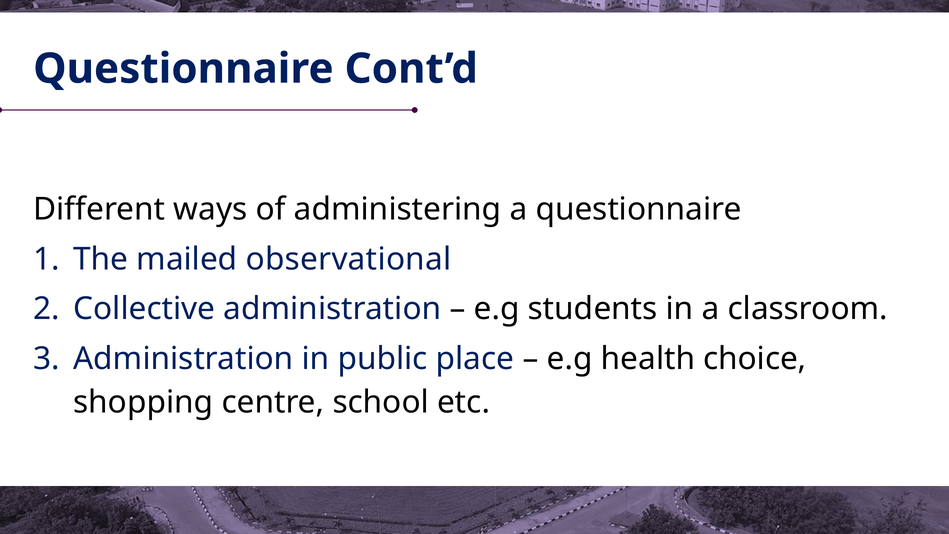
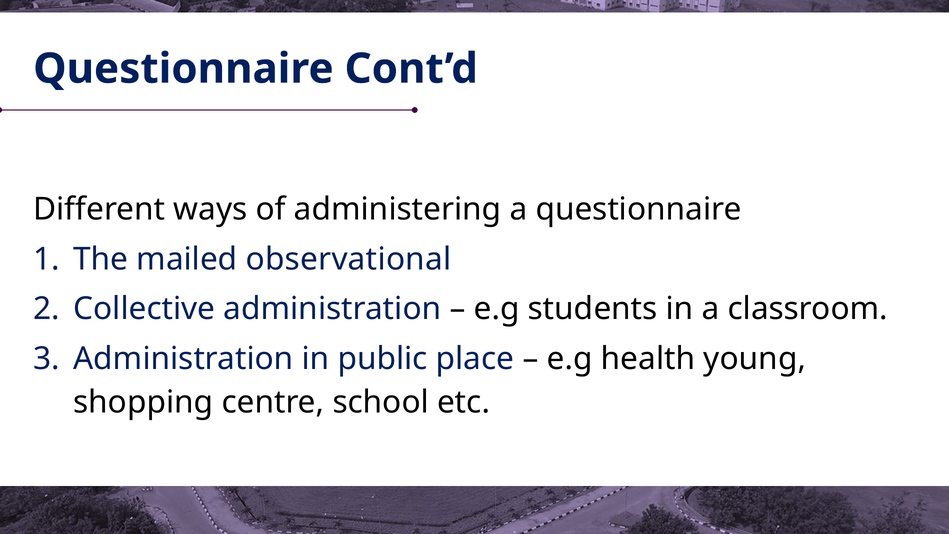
choice: choice -> young
